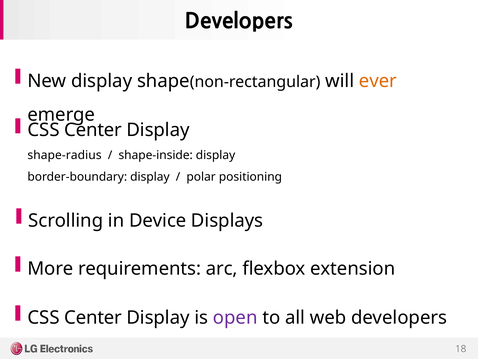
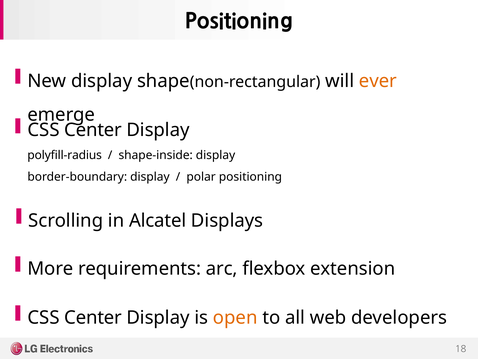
Developers at (239, 21): Developers -> Positioning
shape-radius: shape-radius -> polyfill-radius
Device: Device -> Alcatel
open colour: purple -> orange
